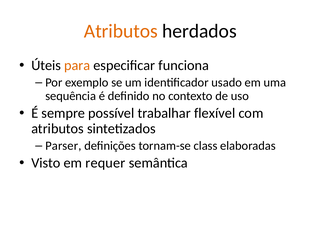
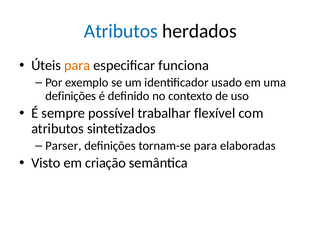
Atributos at (121, 31) colour: orange -> blue
sequência at (71, 96): sequência -> definições
tornam-se class: class -> para
requer: requer -> criação
